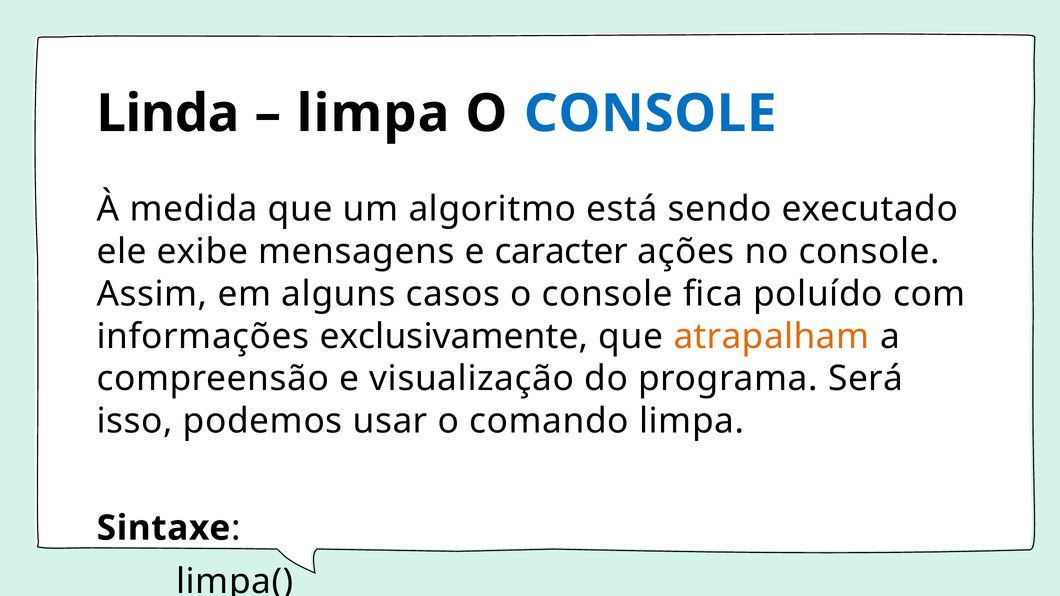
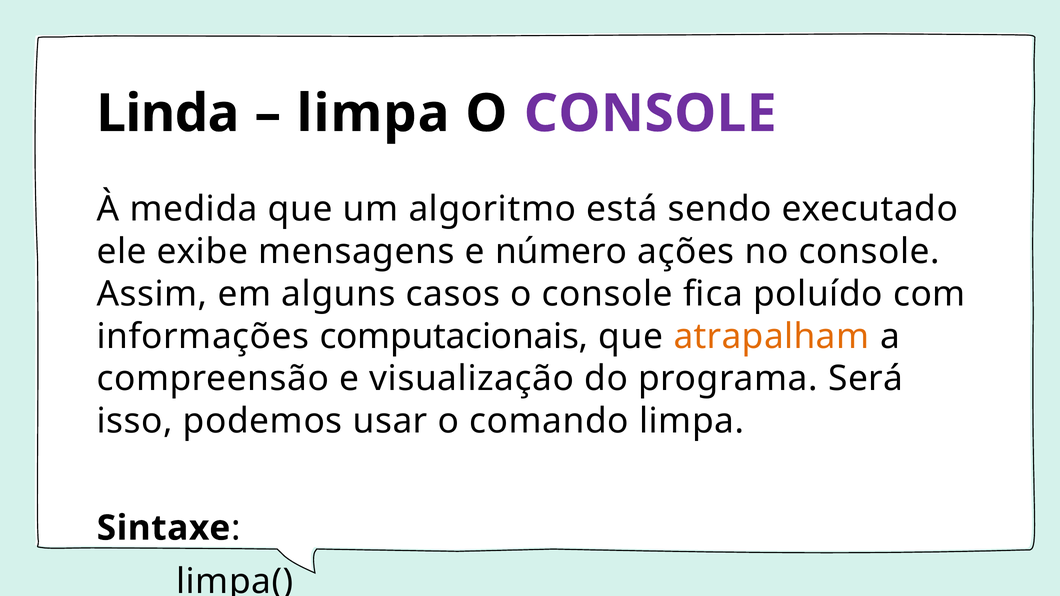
CONSOLE at (650, 114) colour: blue -> purple
caracter: caracter -> número
exclusivamente: exclusivamente -> computacionais
